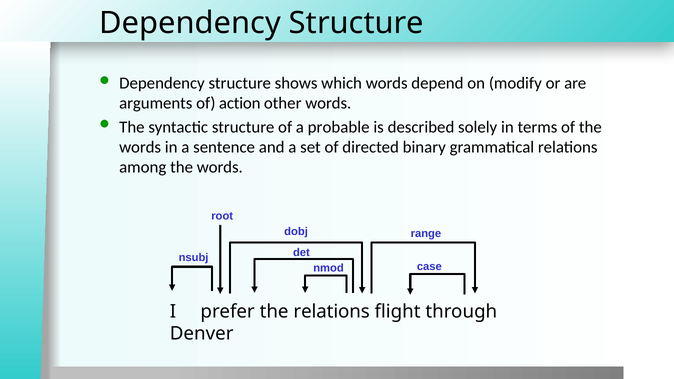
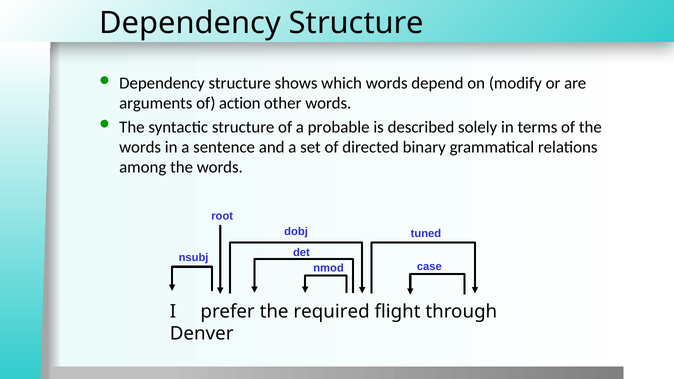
range: range -> tuned
the relations: relations -> required
